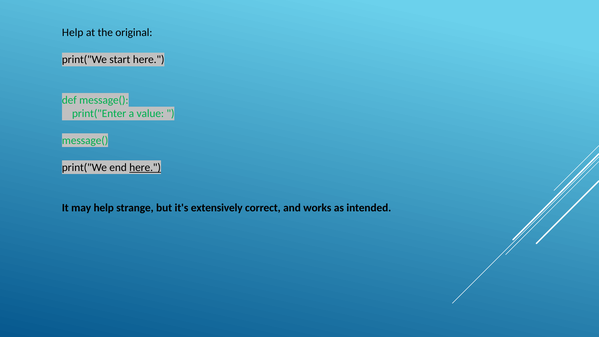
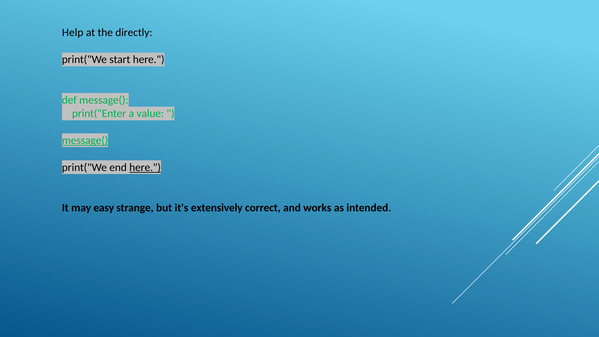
original: original -> directly
message( at (85, 140) underline: none -> present
may help: help -> easy
